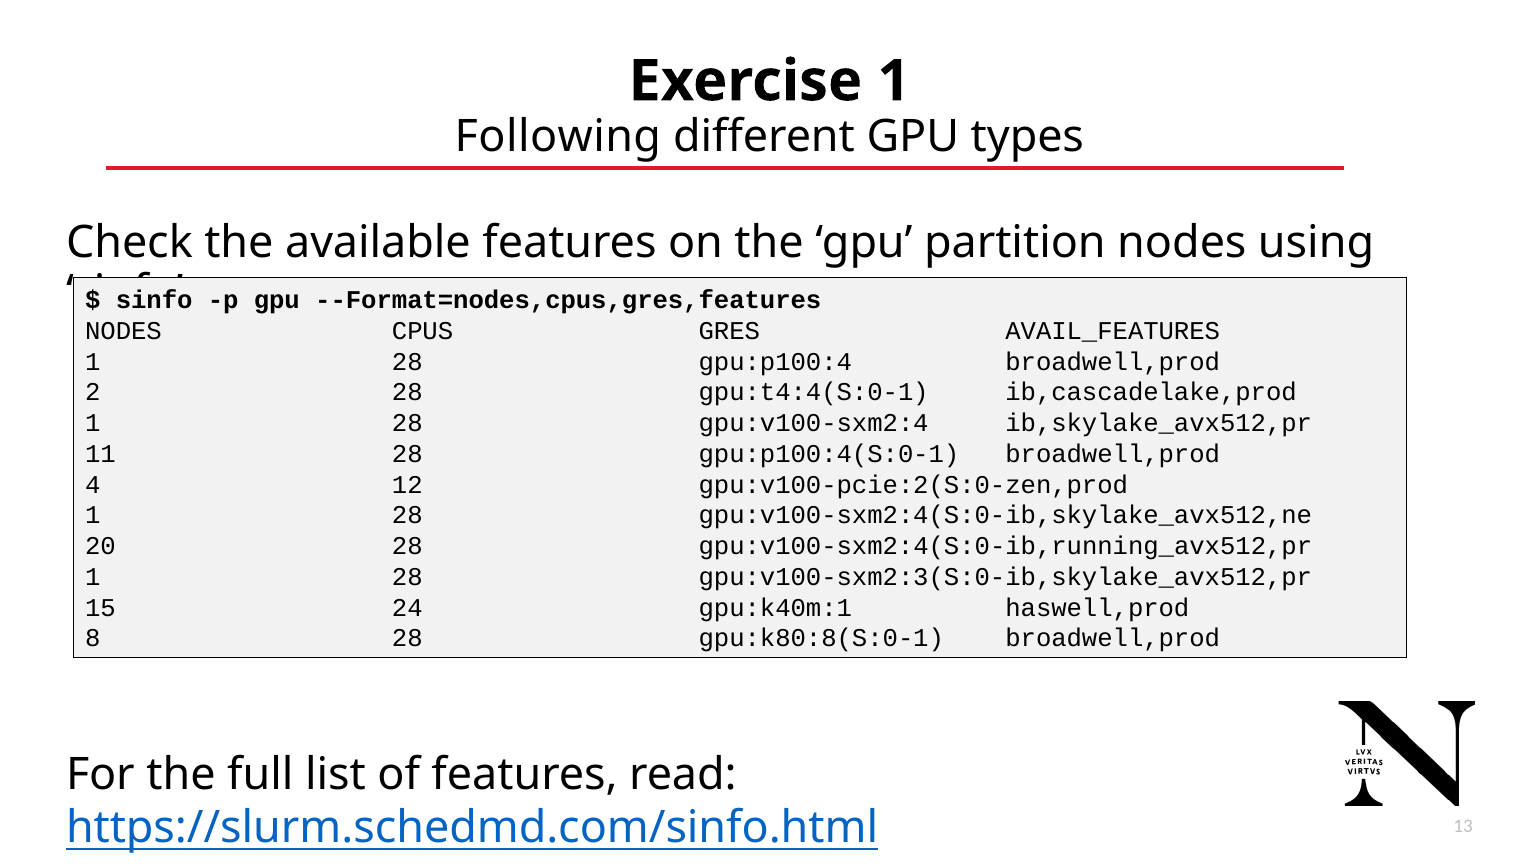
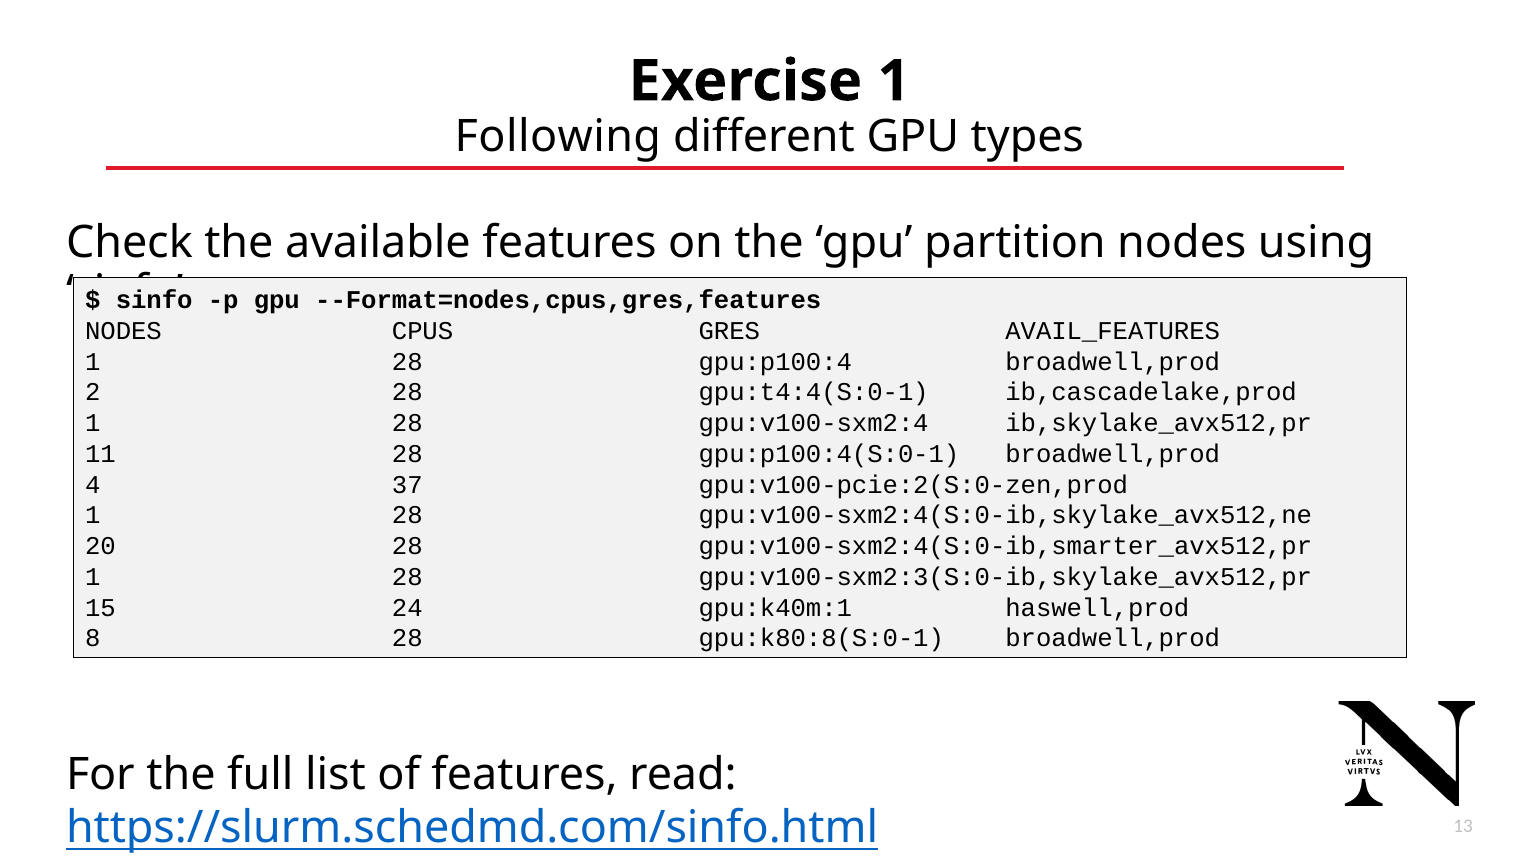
12: 12 -> 37
gpu:v100-sxm2:4(S:0-ib,running_avx512,pr: gpu:v100-sxm2:4(S:0-ib,running_avx512,pr -> gpu:v100-sxm2:4(S:0-ib,smarter_avx512,pr
